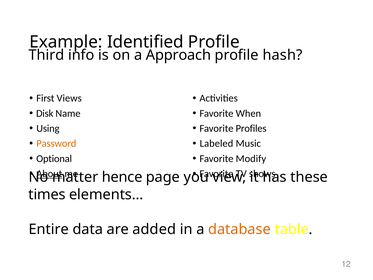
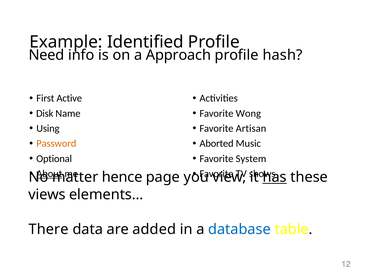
Third: Third -> Need
Views: Views -> Active
When: When -> Wong
Profiles: Profiles -> Artisan
Labeled: Labeled -> Aborted
Modify: Modify -> System
has underline: none -> present
times: times -> views
Entire: Entire -> There
database colour: orange -> blue
